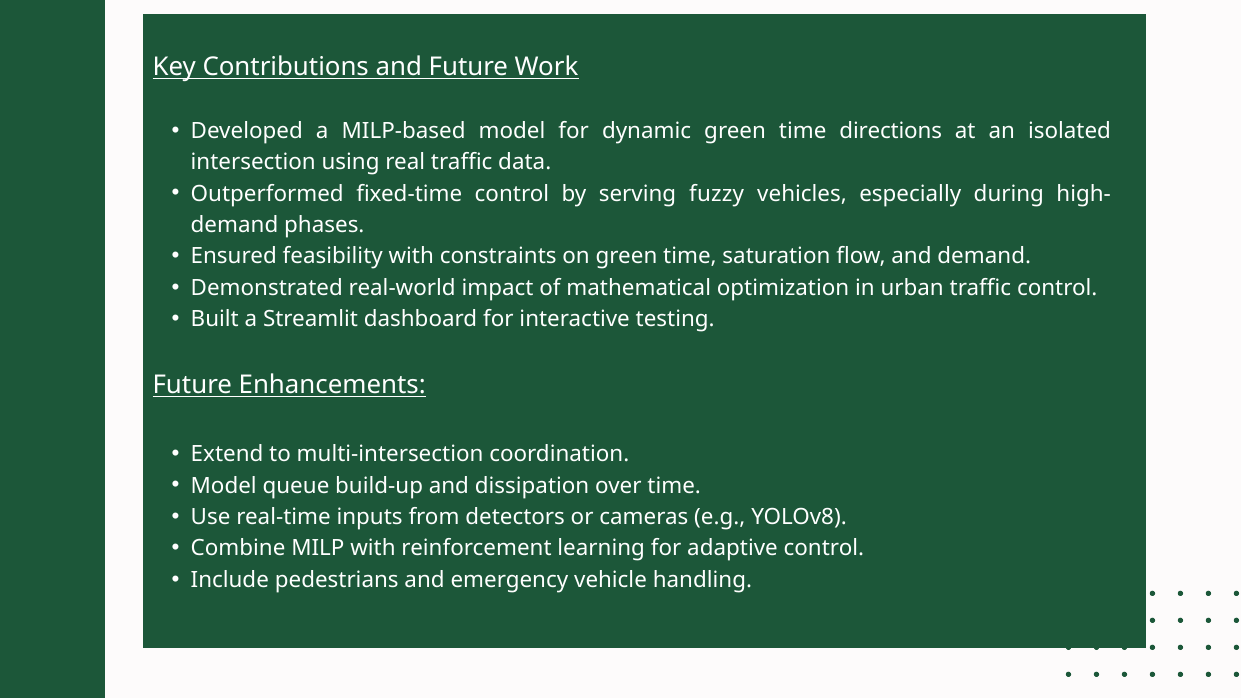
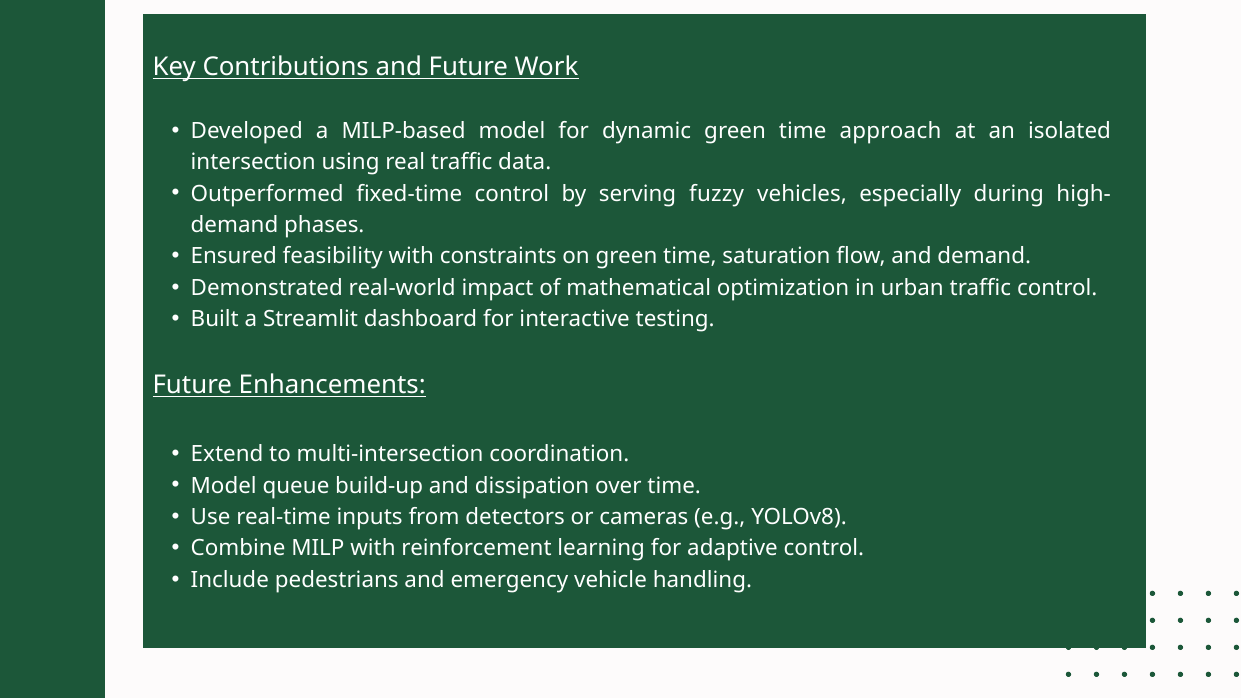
directions: directions -> approach
